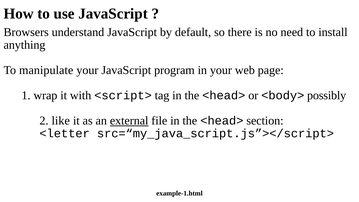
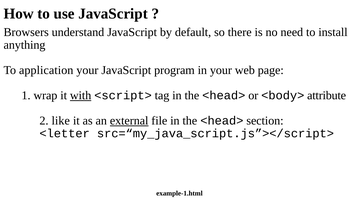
manipulate: manipulate -> application
with underline: none -> present
possibly: possibly -> attribute
